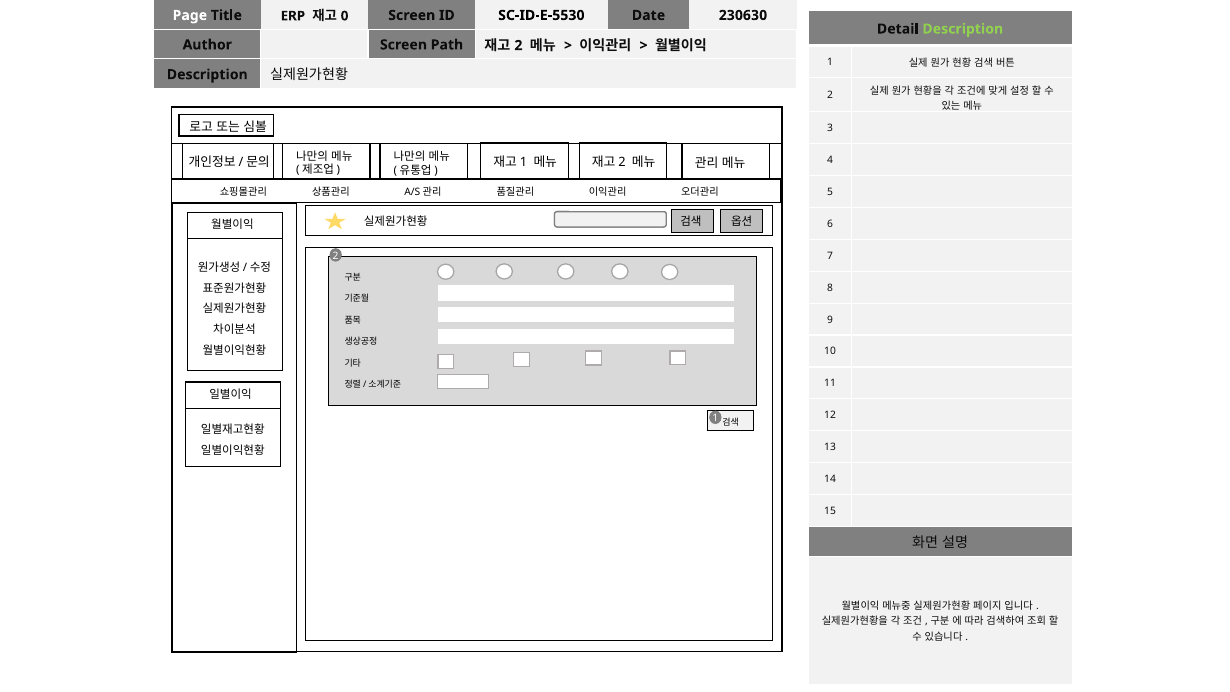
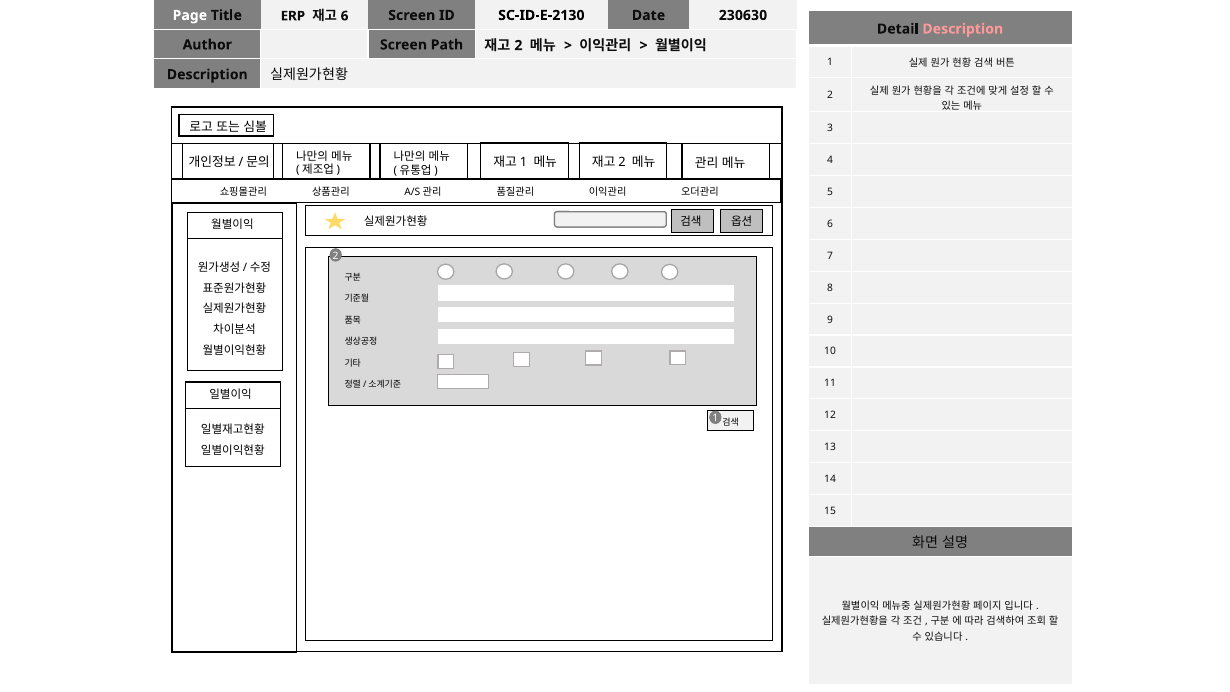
0 at (345, 16): 0 -> 6
SC-ID-E-5530: SC-ID-E-5530 -> SC-ID-E-2130
Description at (963, 29) colour: light green -> pink
